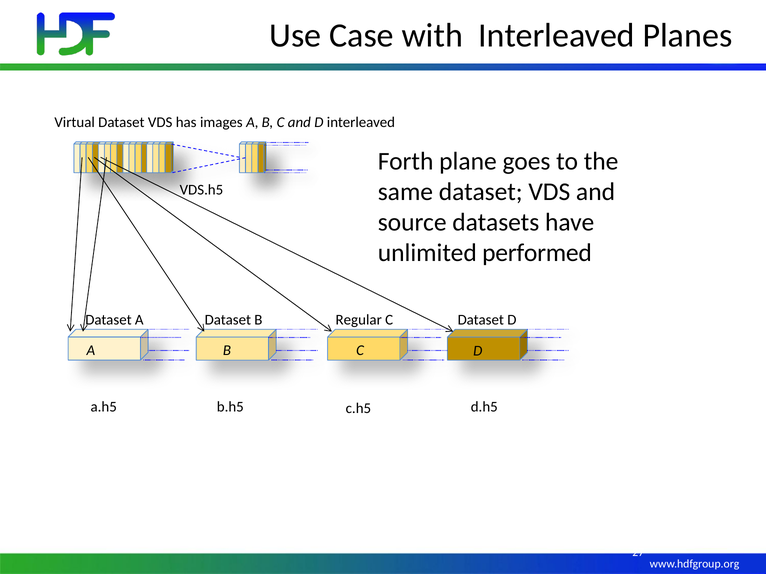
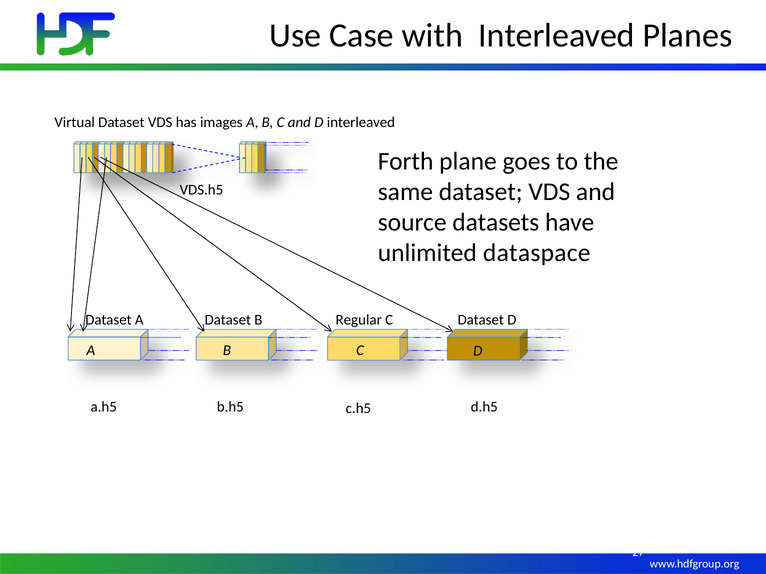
performed: performed -> dataspace
